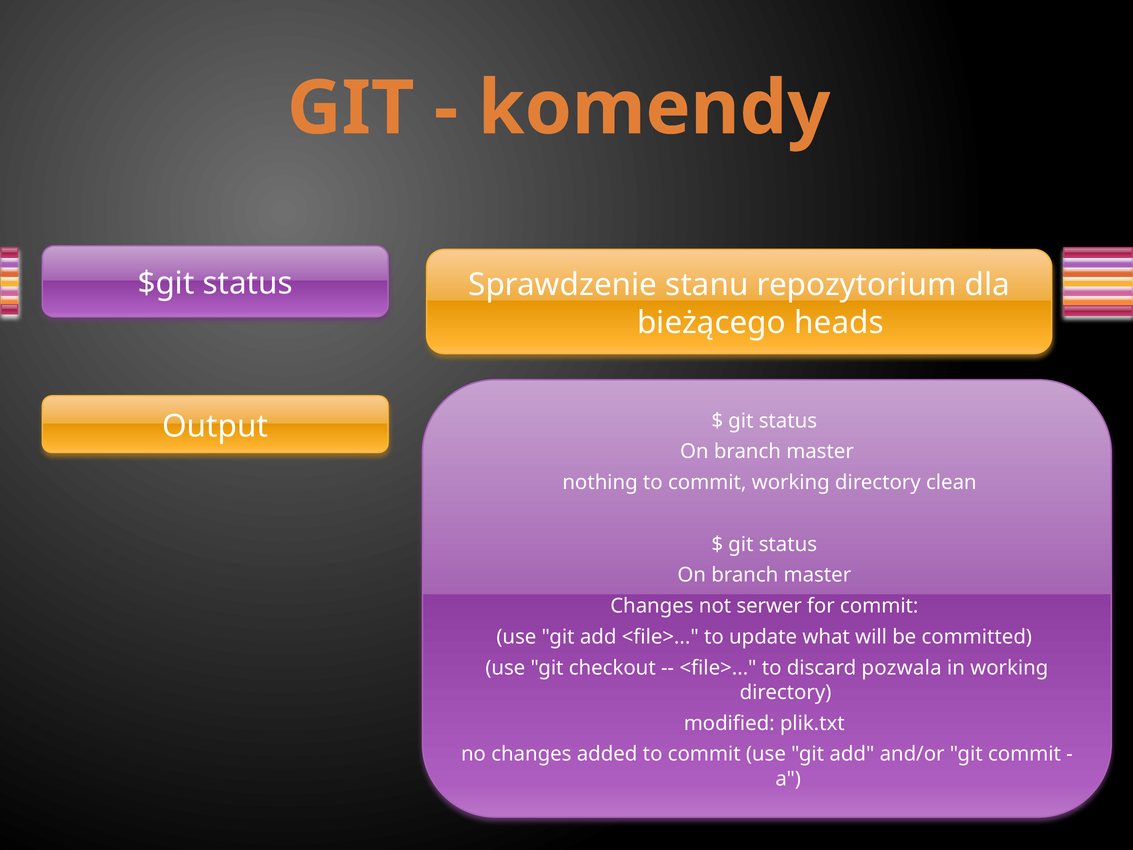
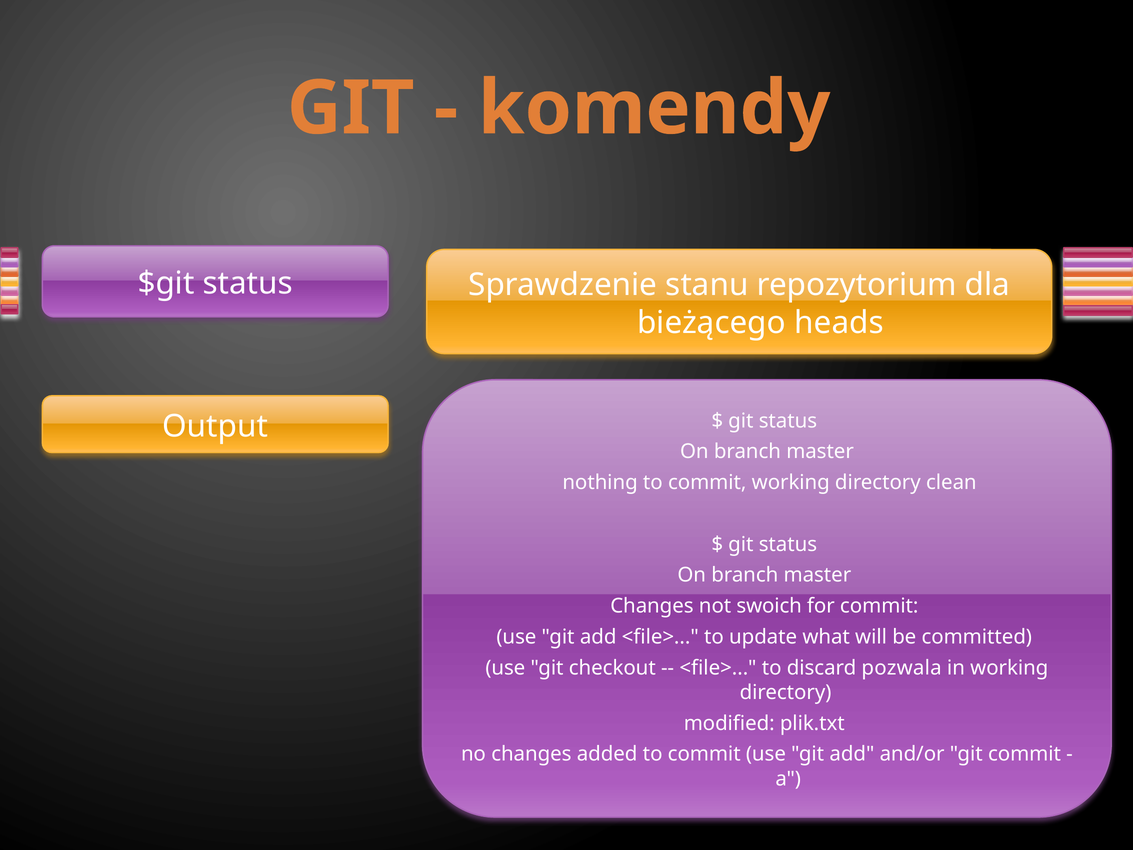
serwer: serwer -> swoich
